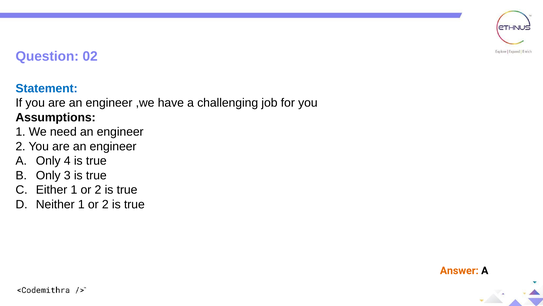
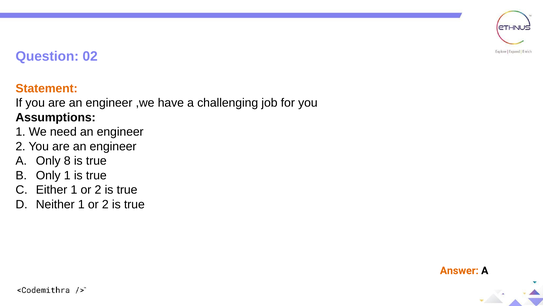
Statement colour: blue -> orange
4: 4 -> 8
Only 3: 3 -> 1
